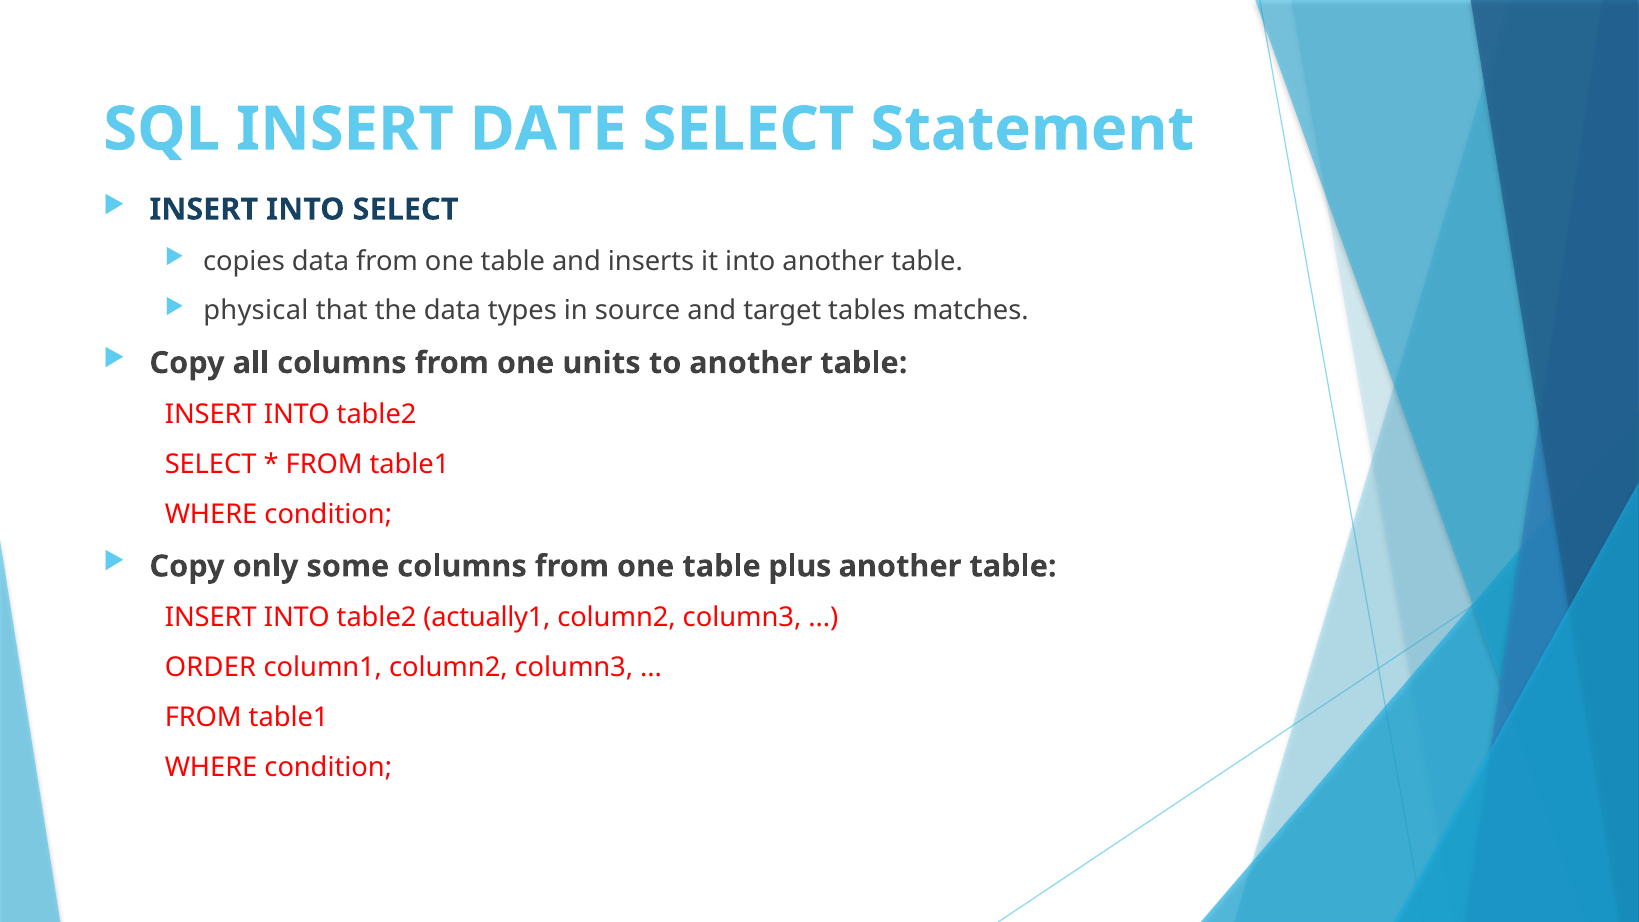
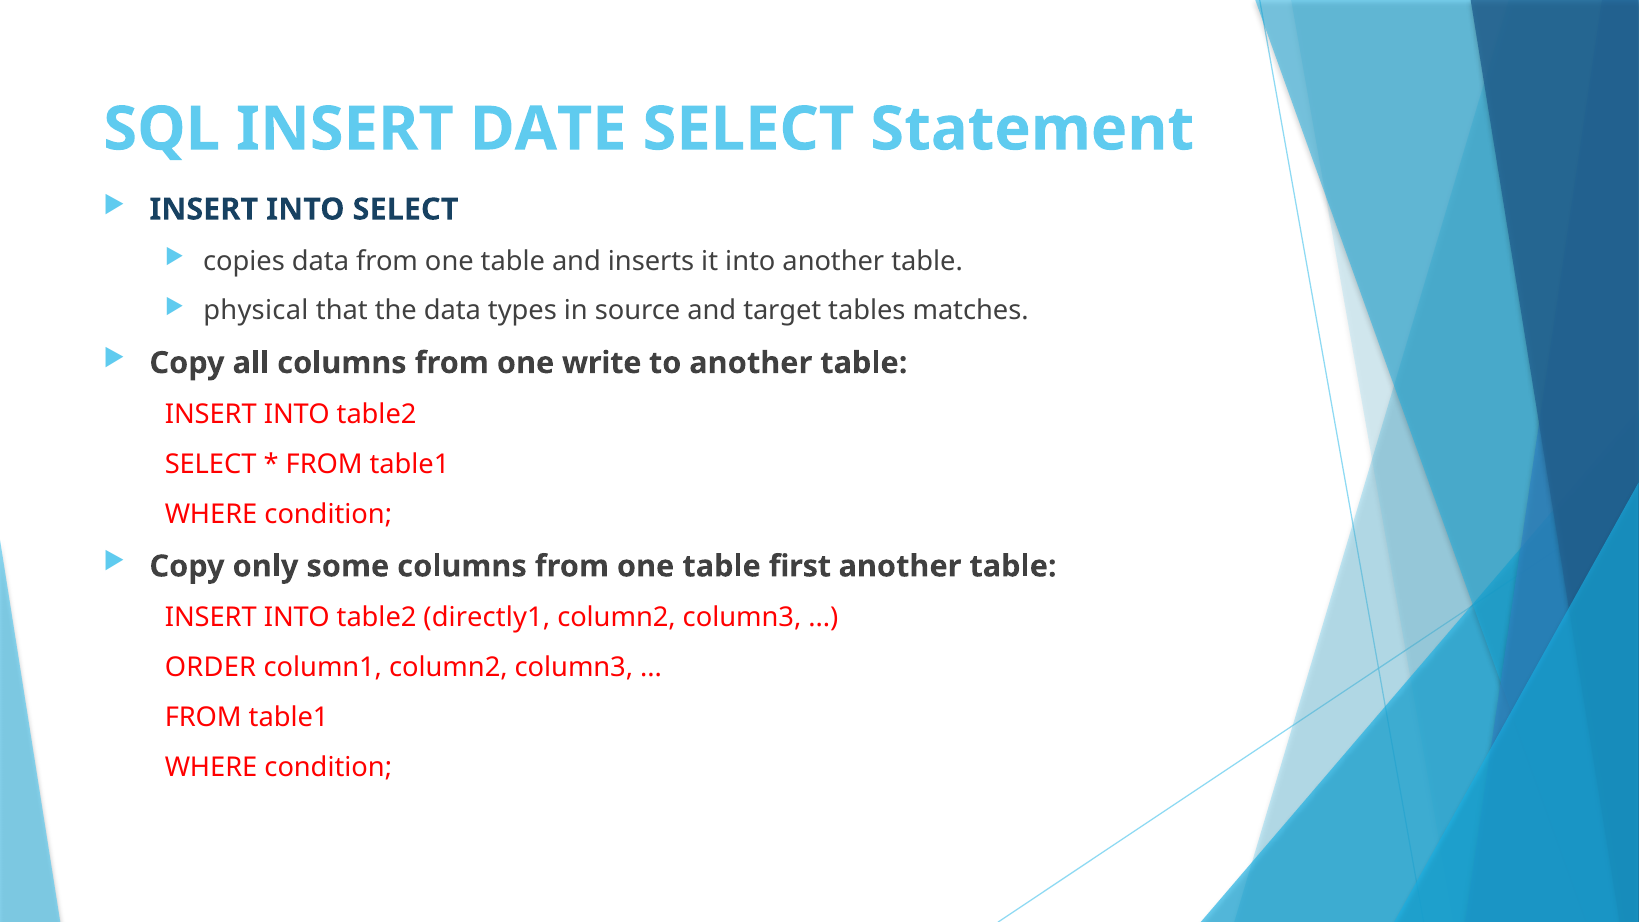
units: units -> write
plus: plus -> first
actually1: actually1 -> directly1
